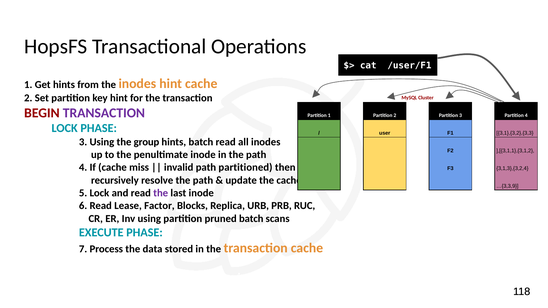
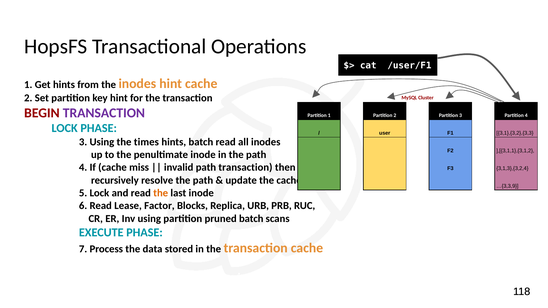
group: group -> times
path partitioned: partitioned -> transaction
the at (161, 193) colour: purple -> orange
